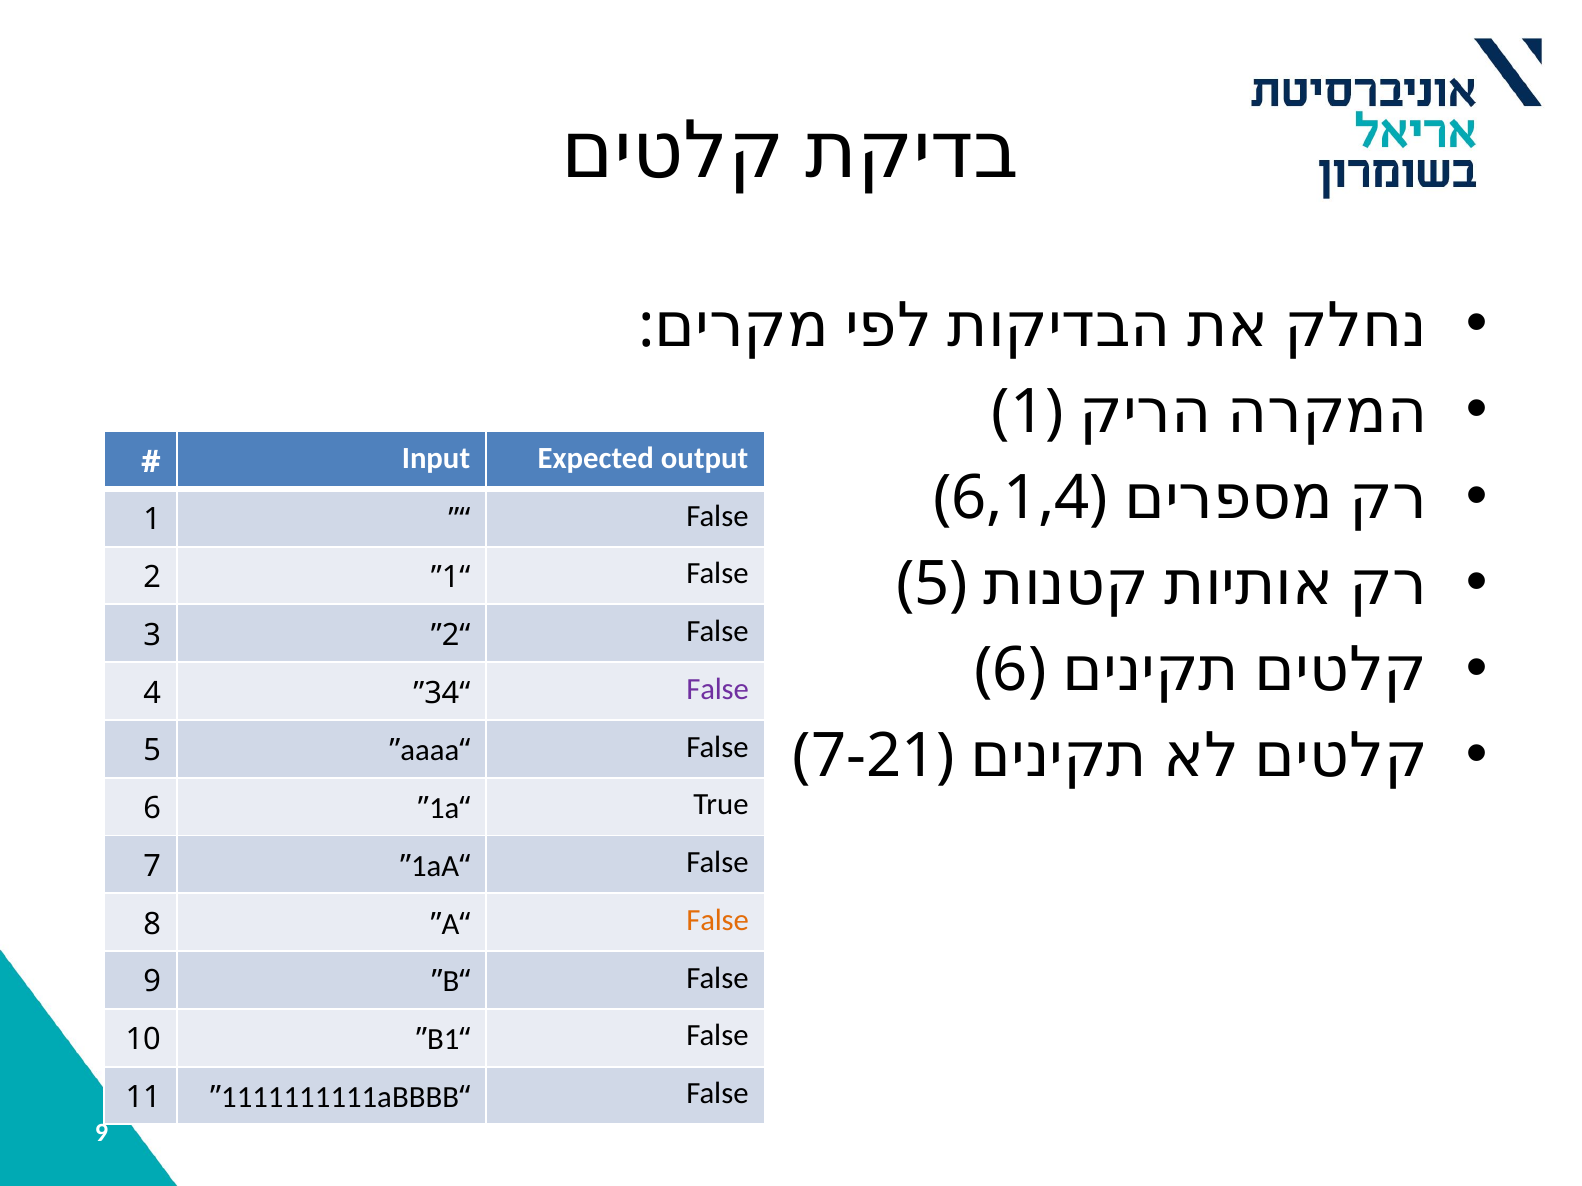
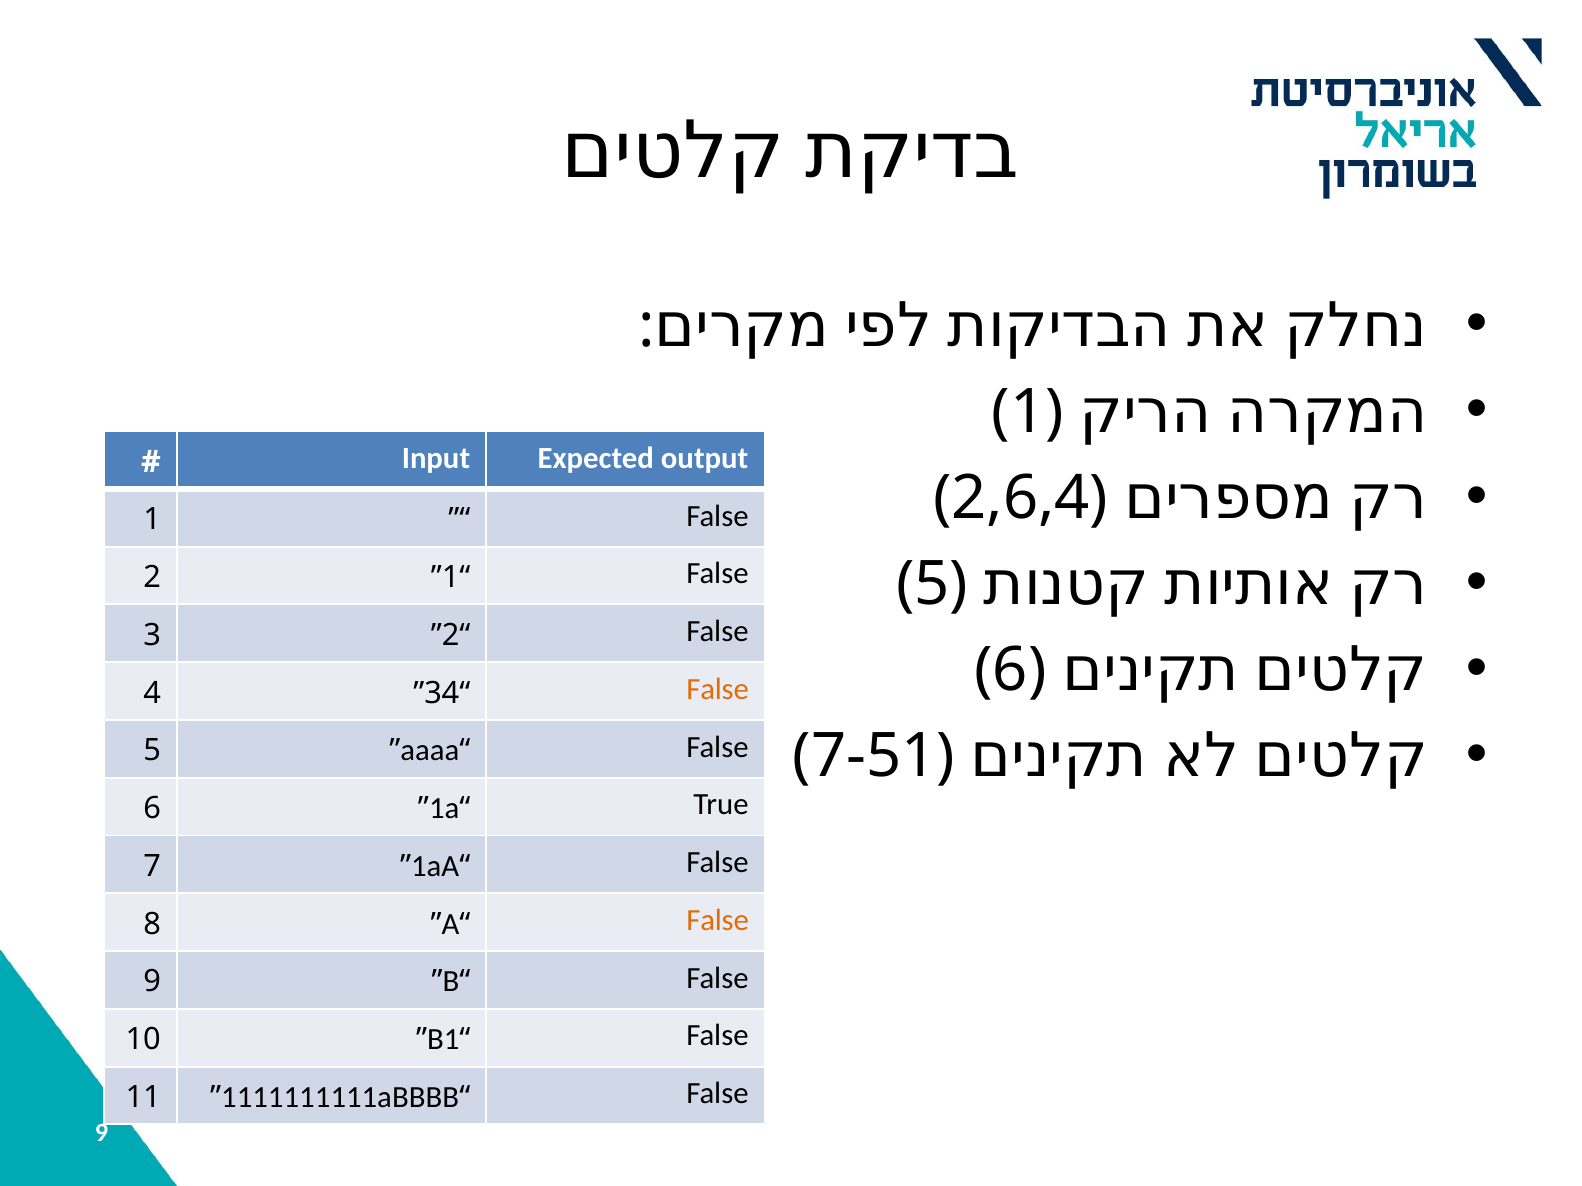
6,1,4: 6,1,4 -> 2,6,4
False at (718, 689) colour: purple -> orange
7-21: 7-21 -> 7-51
